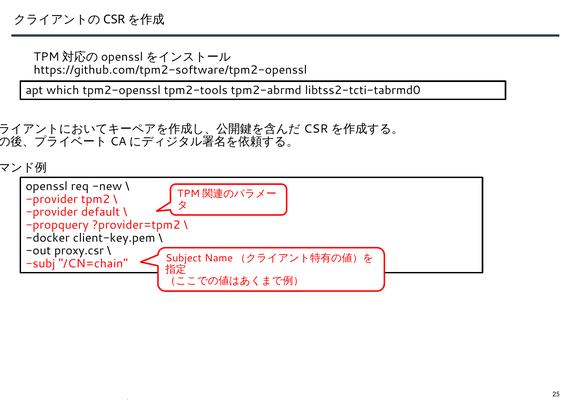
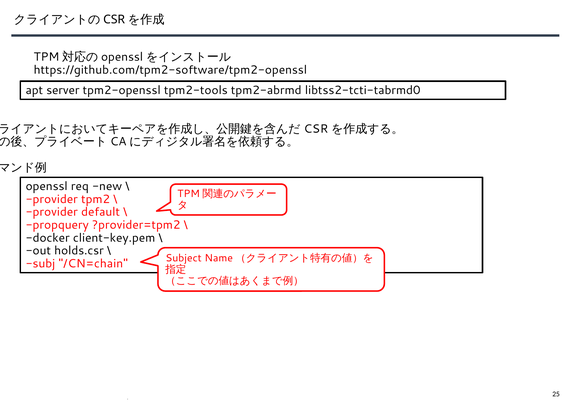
which: which -> server
proxy.csr: proxy.csr -> holds.csr
